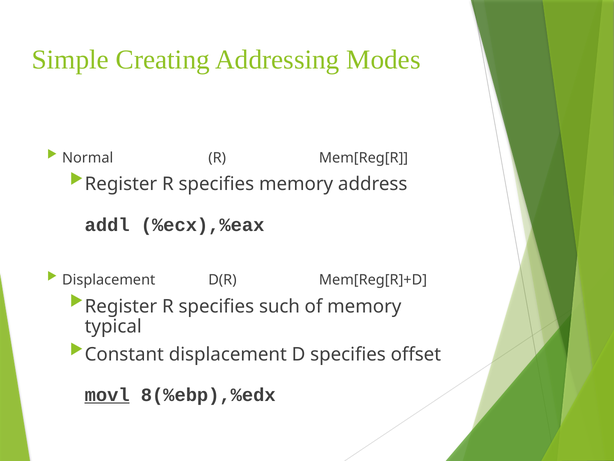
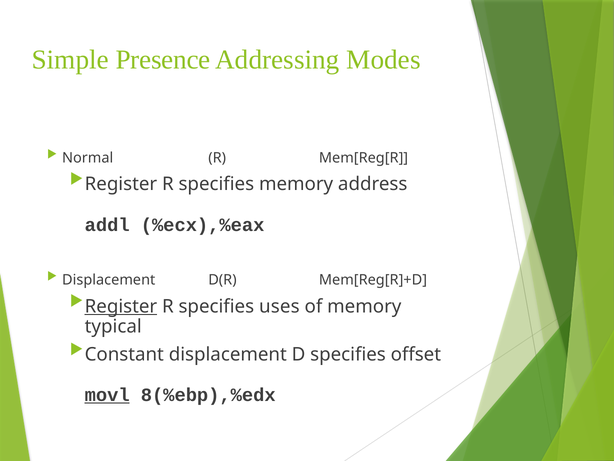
Creating: Creating -> Presence
Register at (121, 306) underline: none -> present
such: such -> uses
